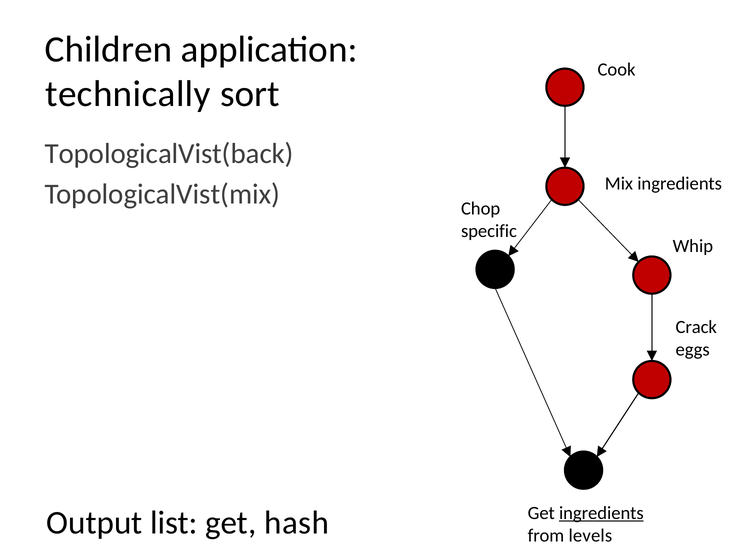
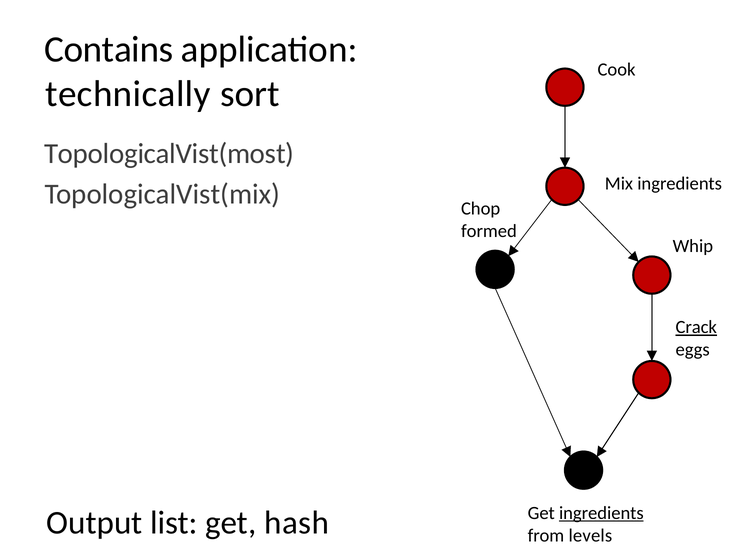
Children: Children -> Contains
TopologicalVist(back: TopologicalVist(back -> TopologicalVist(most
specific: specific -> formed
Crack underline: none -> present
